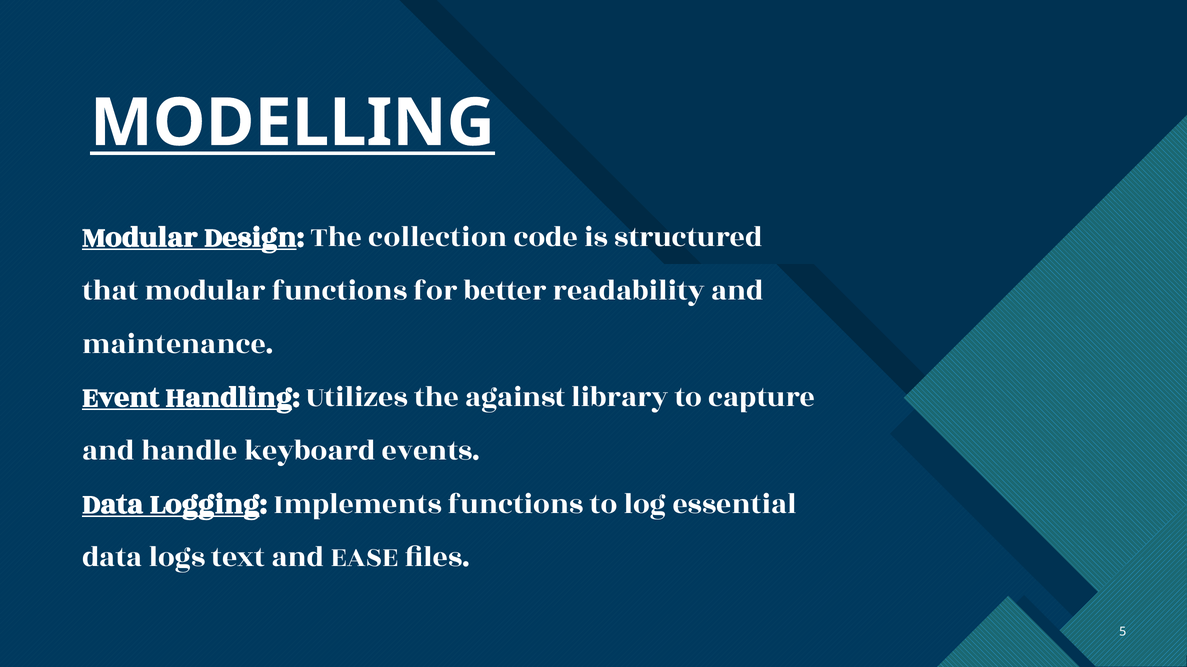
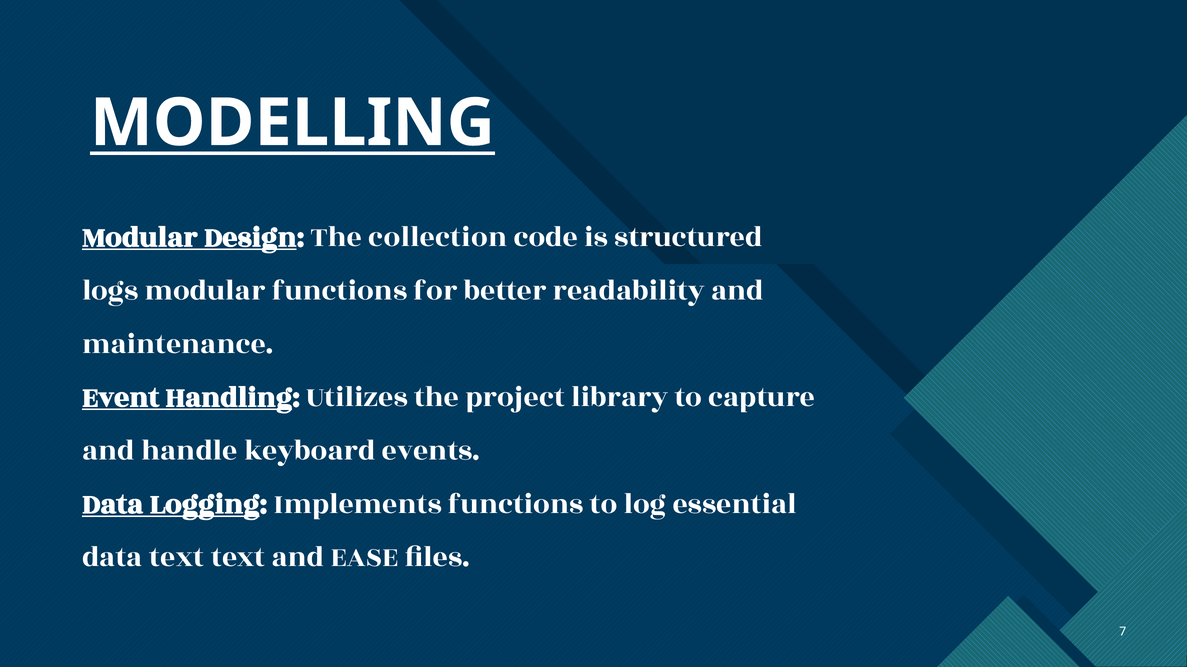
that: that -> logs
against: against -> project
data logs: logs -> text
5: 5 -> 7
